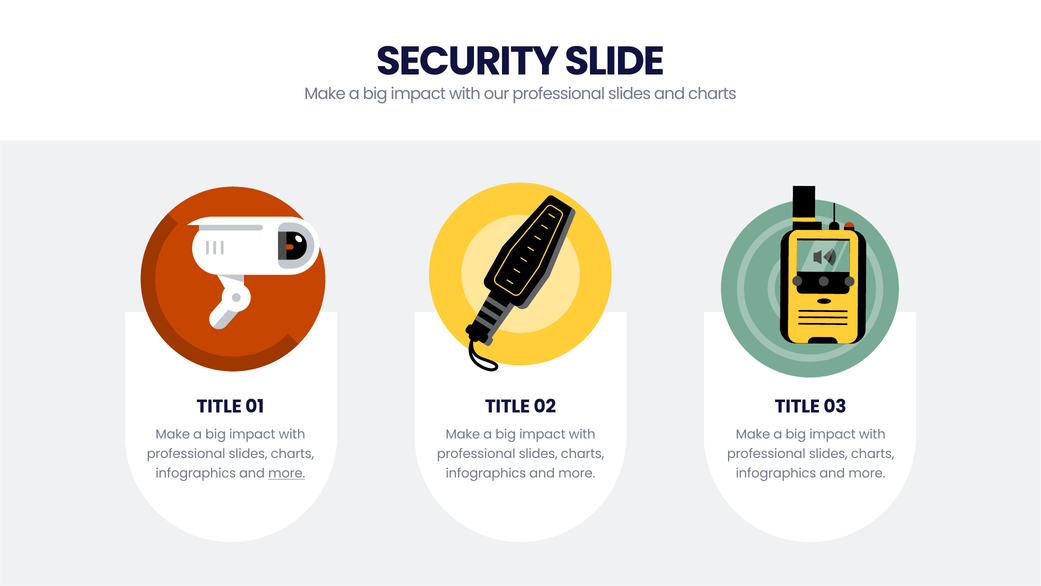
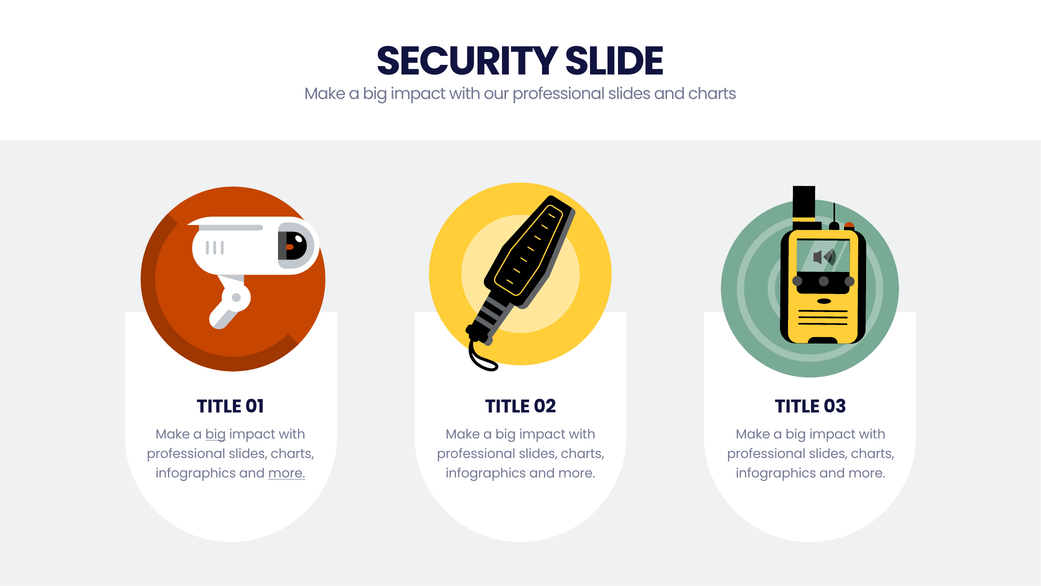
big at (216, 434) underline: none -> present
